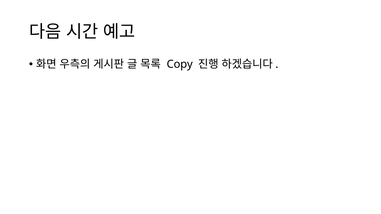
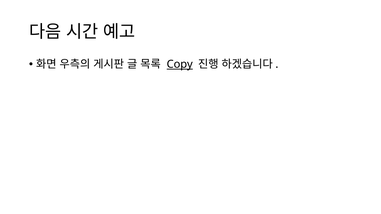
Copy underline: none -> present
